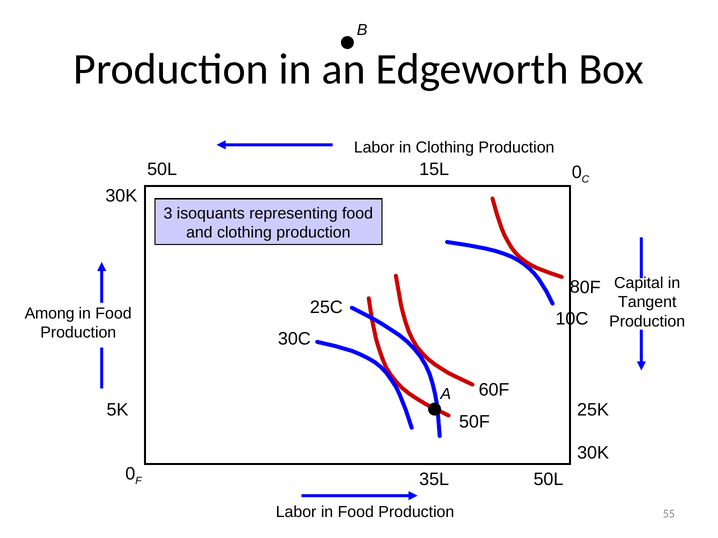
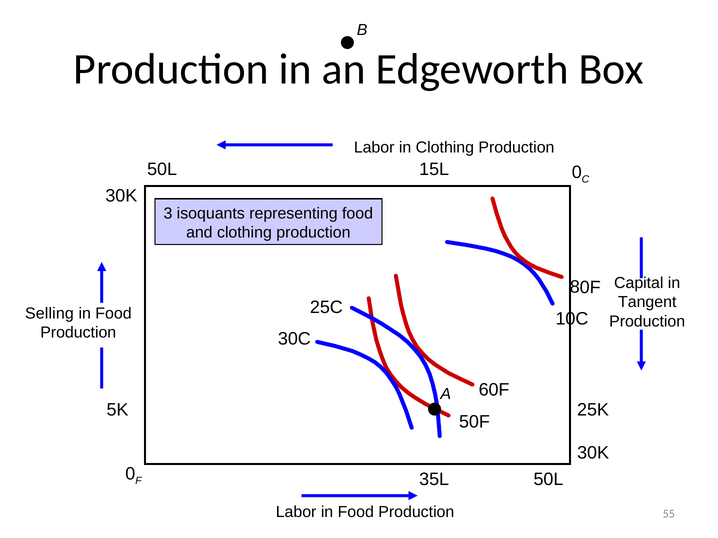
Among: Among -> Selling
